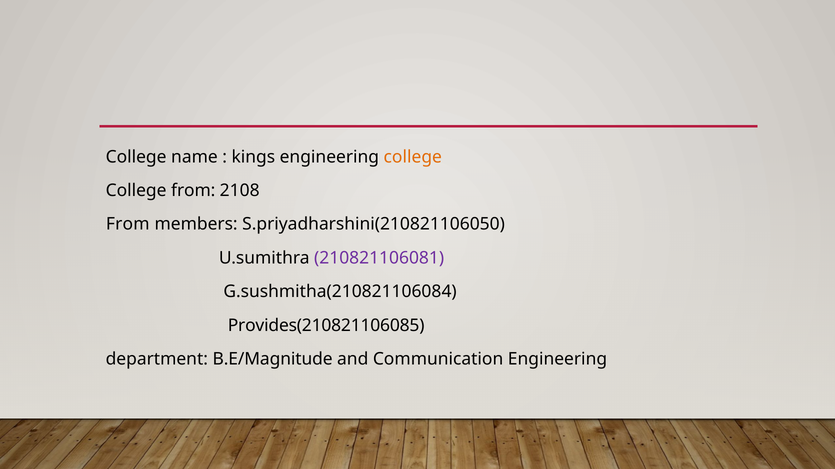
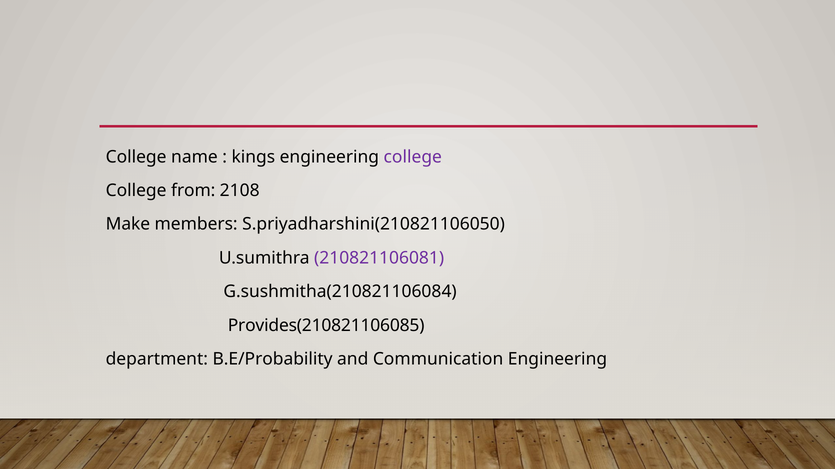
college at (413, 157) colour: orange -> purple
From at (128, 225): From -> Make
B.E/Magnitude: B.E/Magnitude -> B.E/Probability
